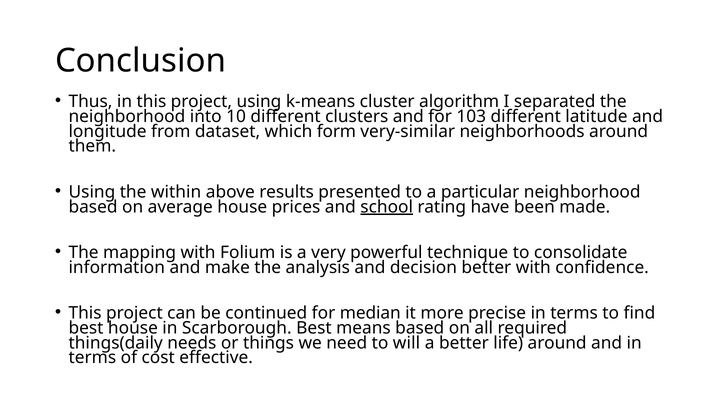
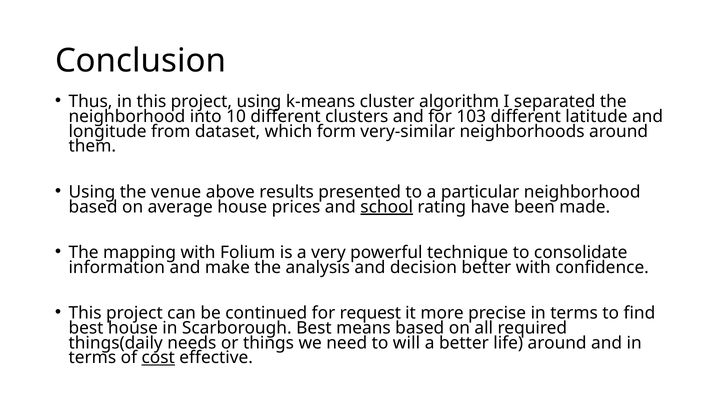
within: within -> venue
median: median -> request
cost underline: none -> present
